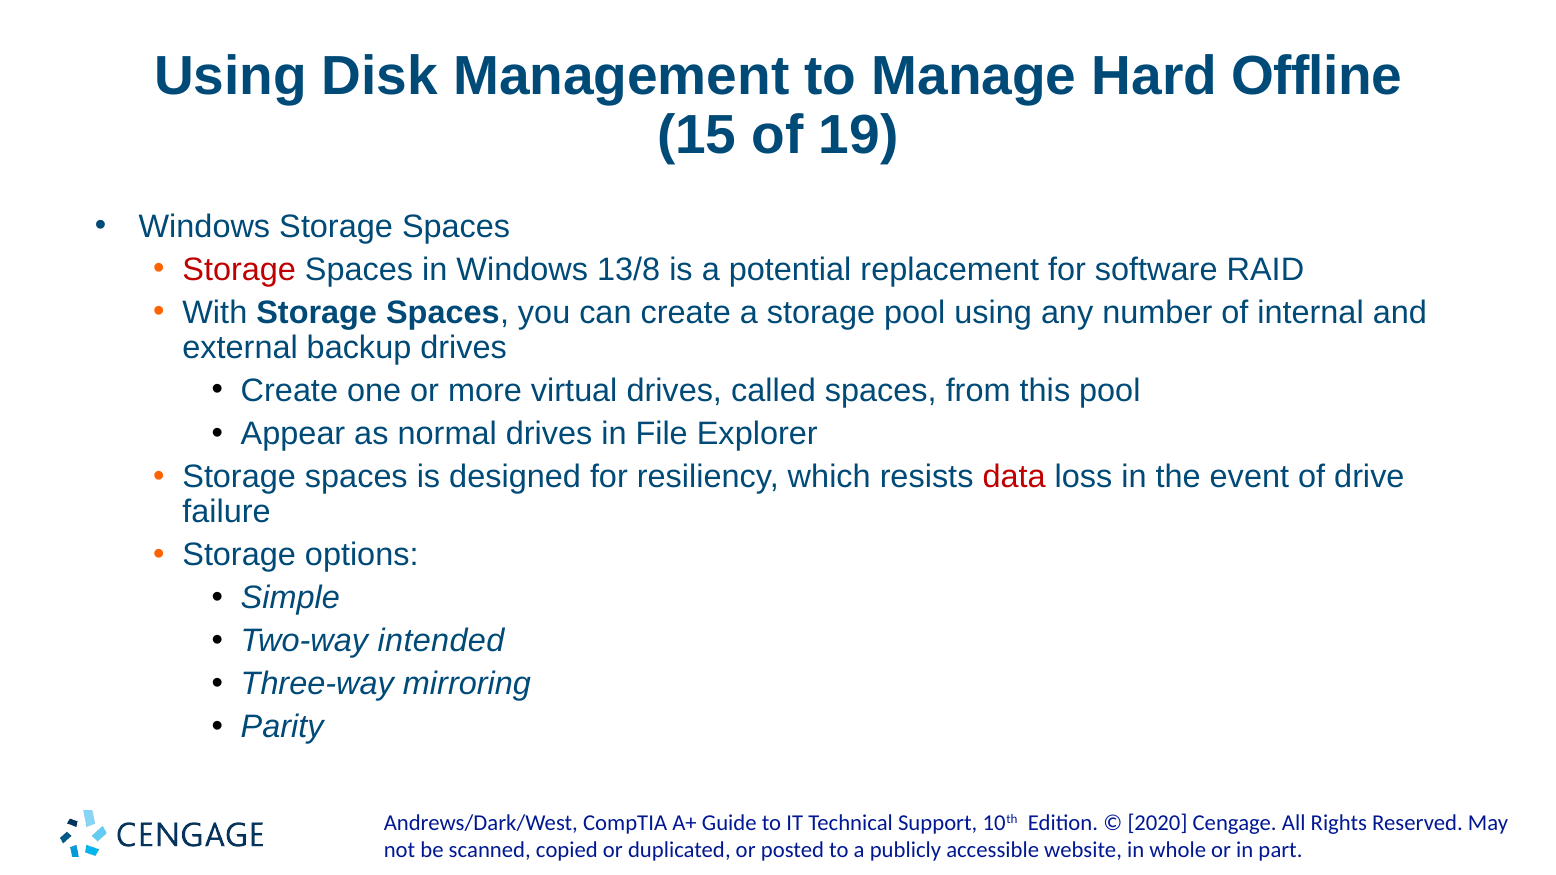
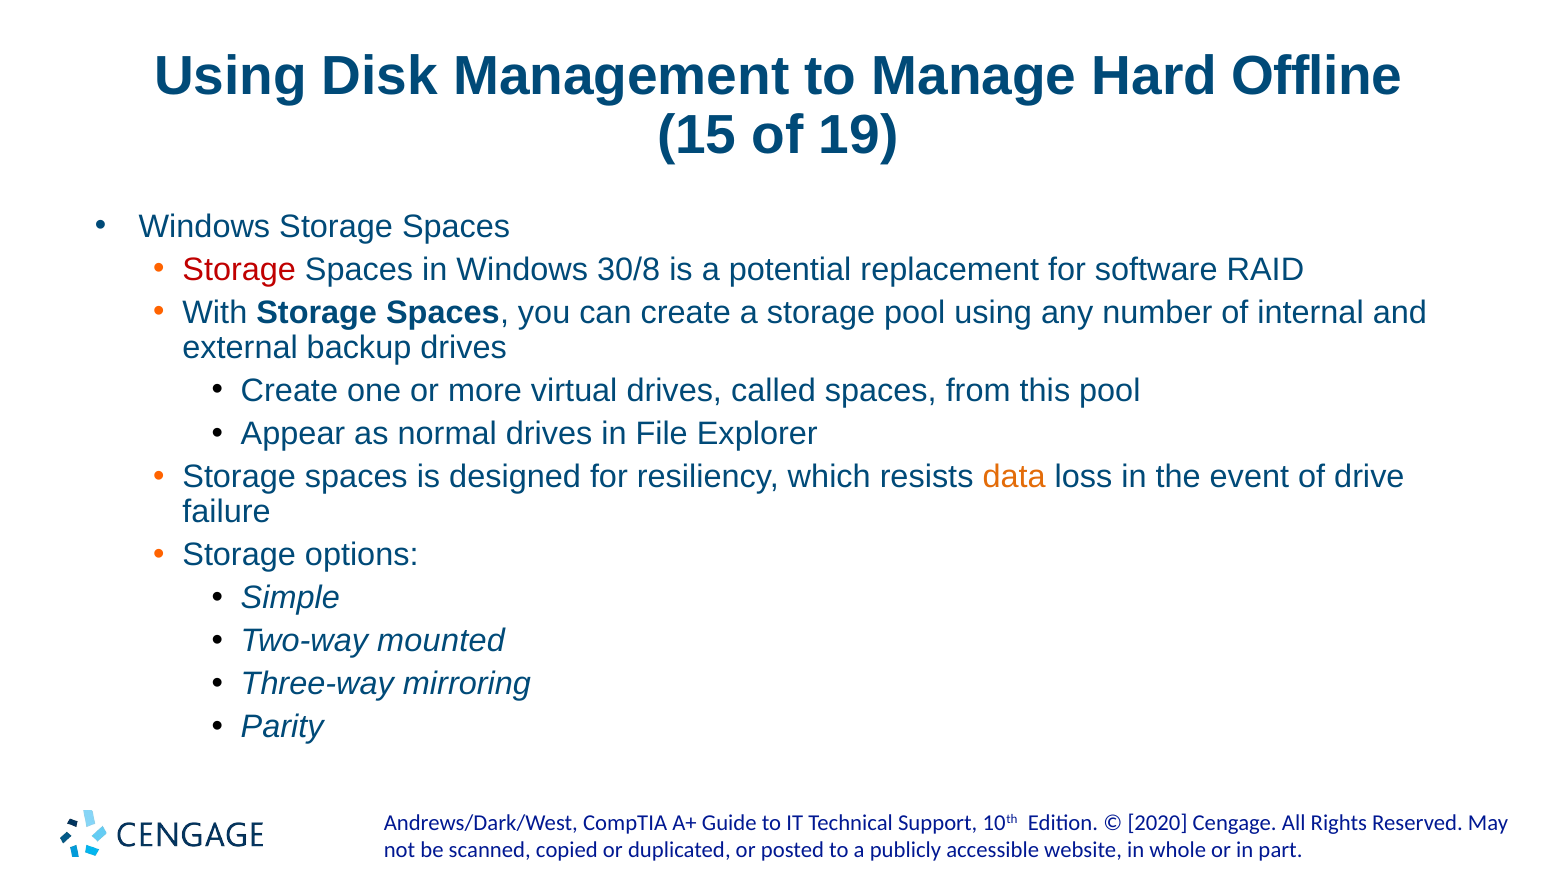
13/8: 13/8 -> 30/8
data colour: red -> orange
intended: intended -> mounted
